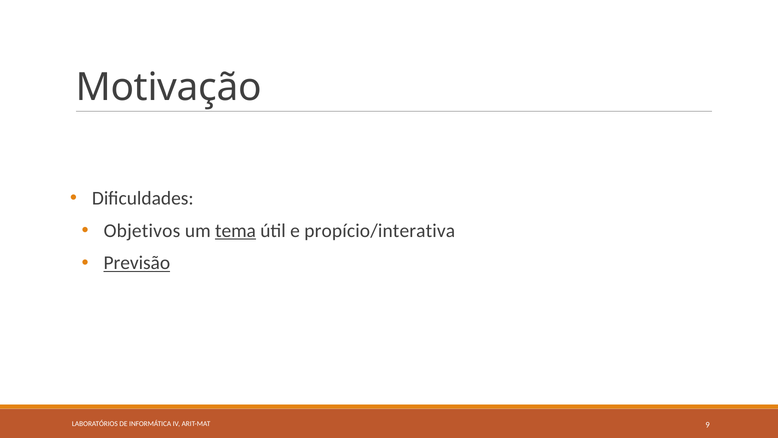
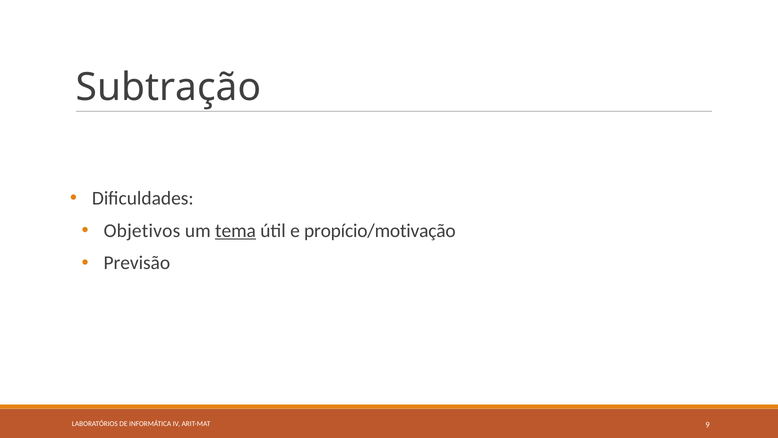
Motivação: Motivação -> Subtração
propício/interativa: propício/interativa -> propício/motivação
Previsão underline: present -> none
